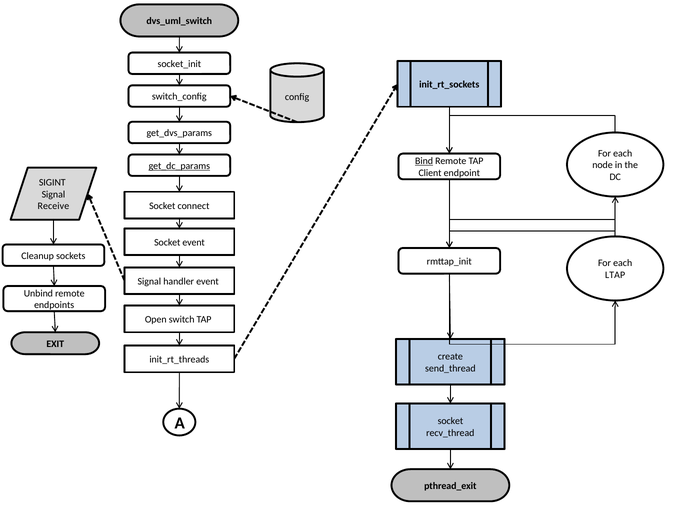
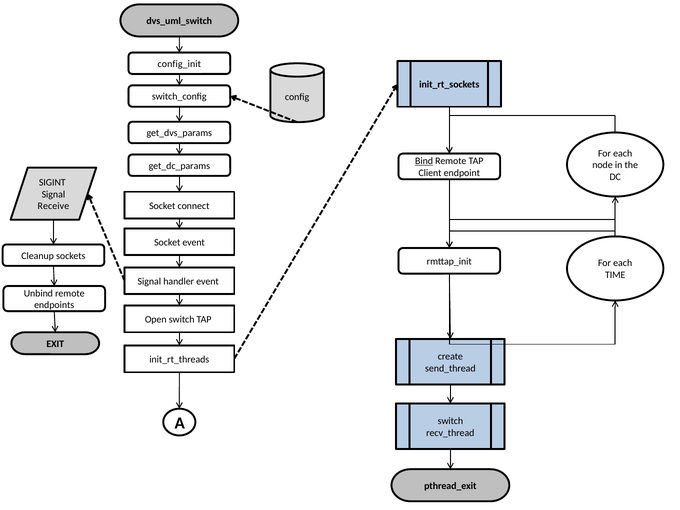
socket_init: socket_init -> config_init
get_dc_params underline: present -> none
LTAP: LTAP -> TIME
socket at (450, 421): socket -> switch
